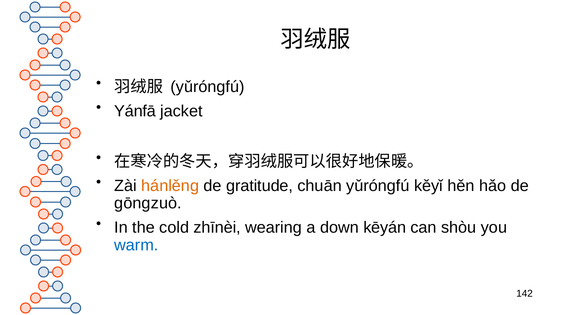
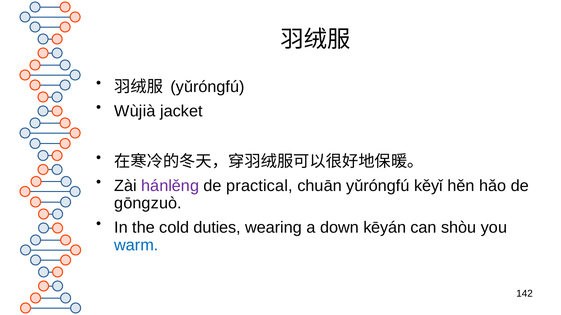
Yánfā: Yánfā -> Wùjià
hánlěng colour: orange -> purple
gratitude: gratitude -> practical
zhīnèi: zhīnèi -> duties
